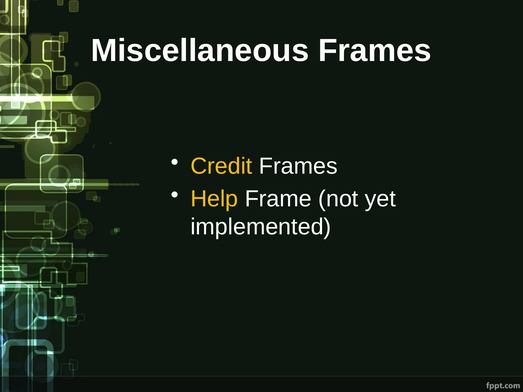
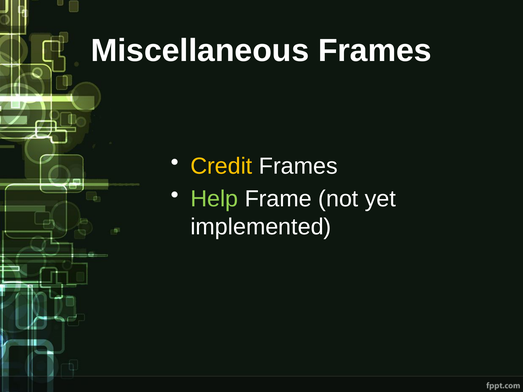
Help colour: yellow -> light green
